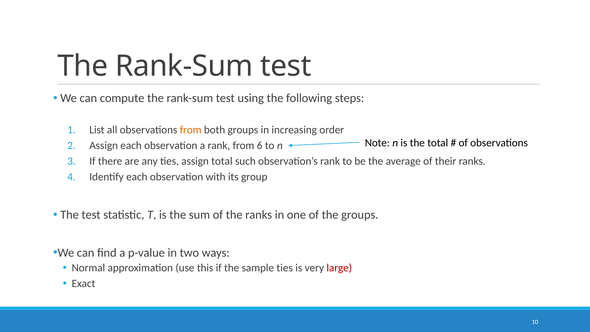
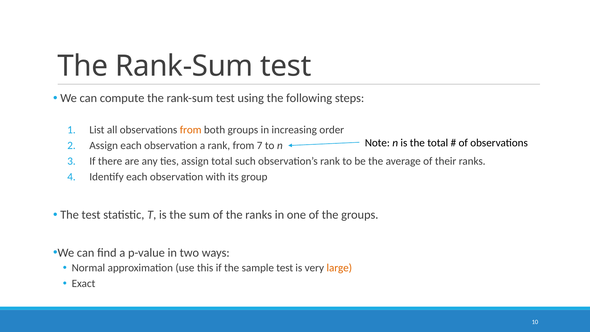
6: 6 -> 7
sample ties: ties -> test
large colour: red -> orange
